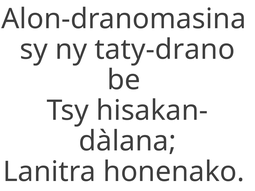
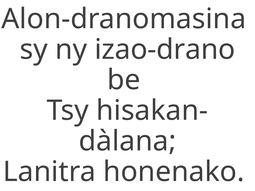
taty-drano: taty-drano -> izao-drano
